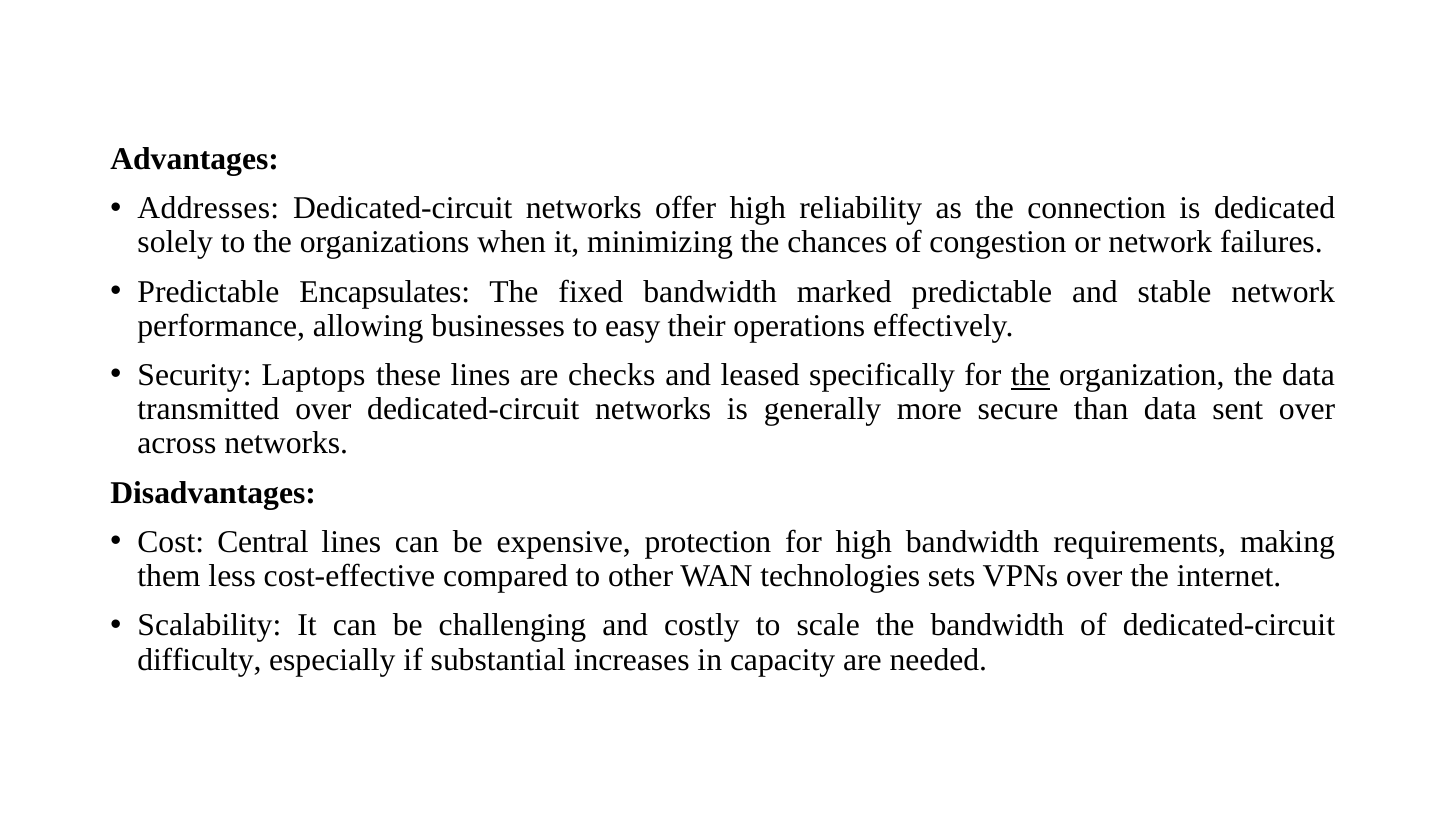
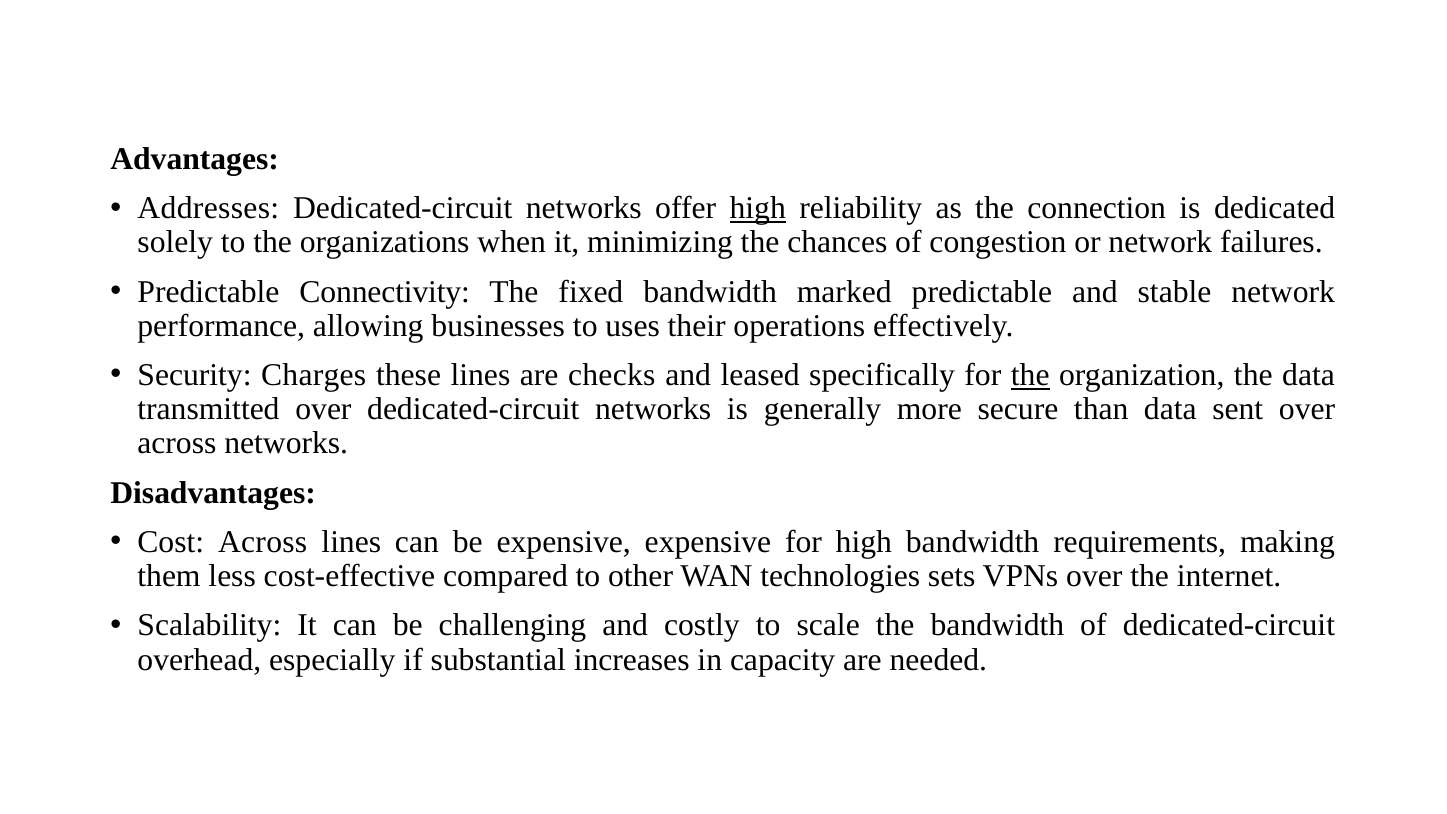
high at (758, 208) underline: none -> present
Encapsulates: Encapsulates -> Connectivity
easy: easy -> uses
Laptops: Laptops -> Charges
Cost Central: Central -> Across
expensive protection: protection -> expensive
difficulty: difficulty -> overhead
